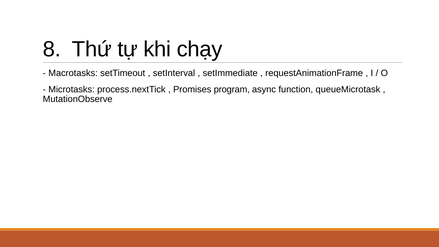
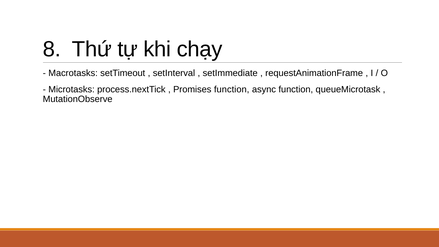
Promises program: program -> function
